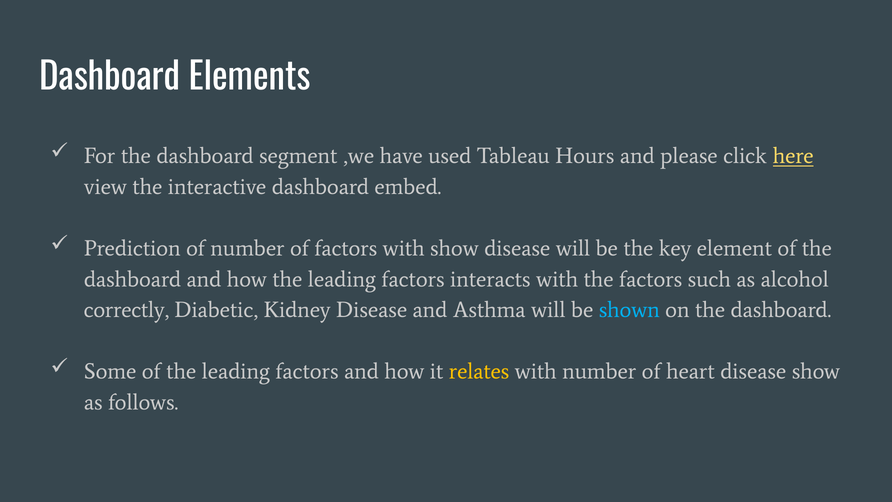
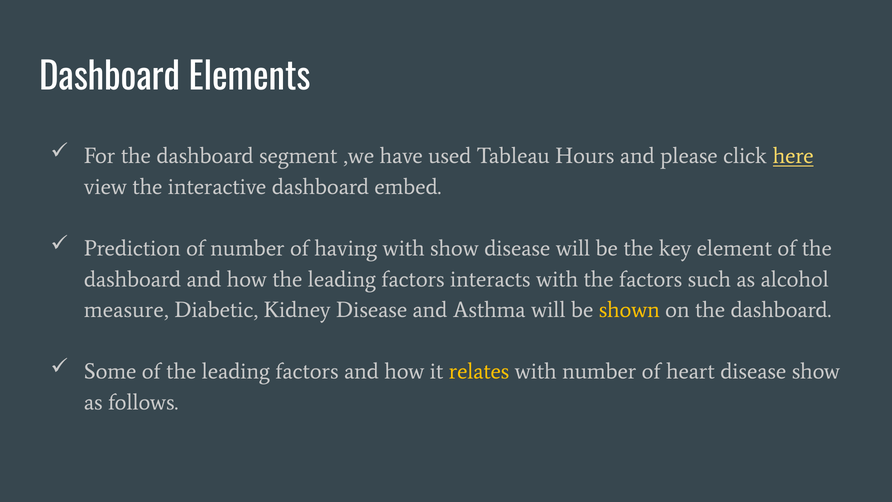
of factors: factors -> having
correctly: correctly -> measure
shown colour: light blue -> yellow
